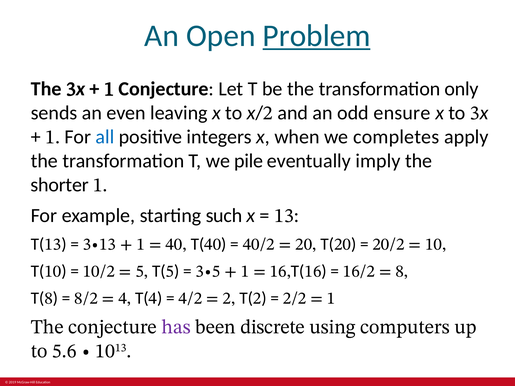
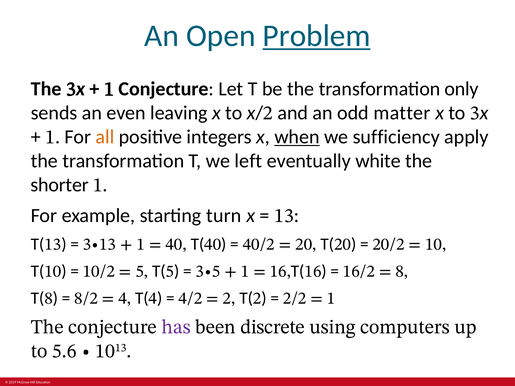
ensure: ensure -> matter
all colour: blue -> orange
when underline: none -> present
completes: completes -> sufficiency
pile: pile -> left
imply: imply -> white
such: such -> turn
